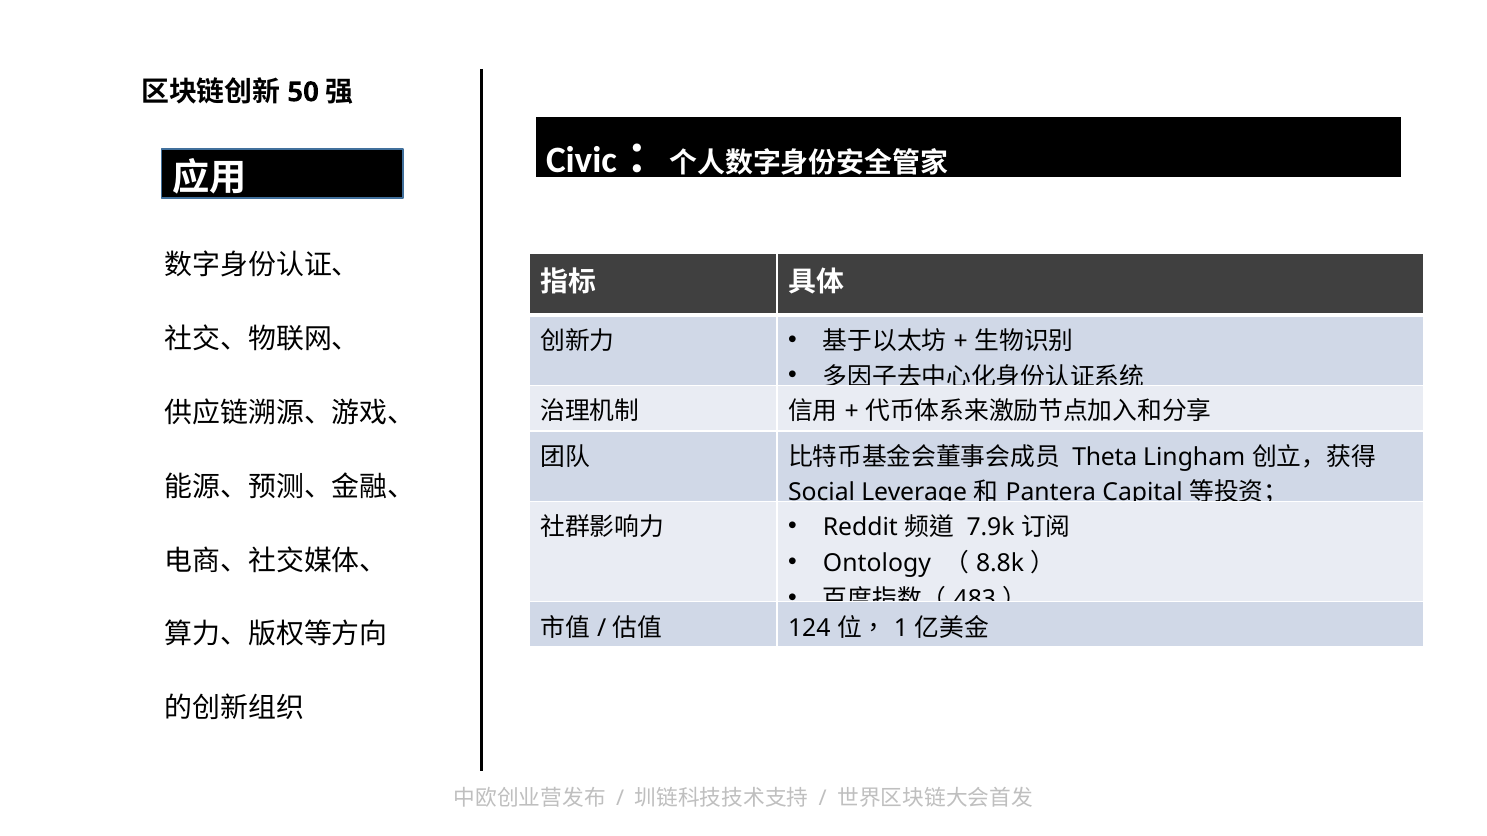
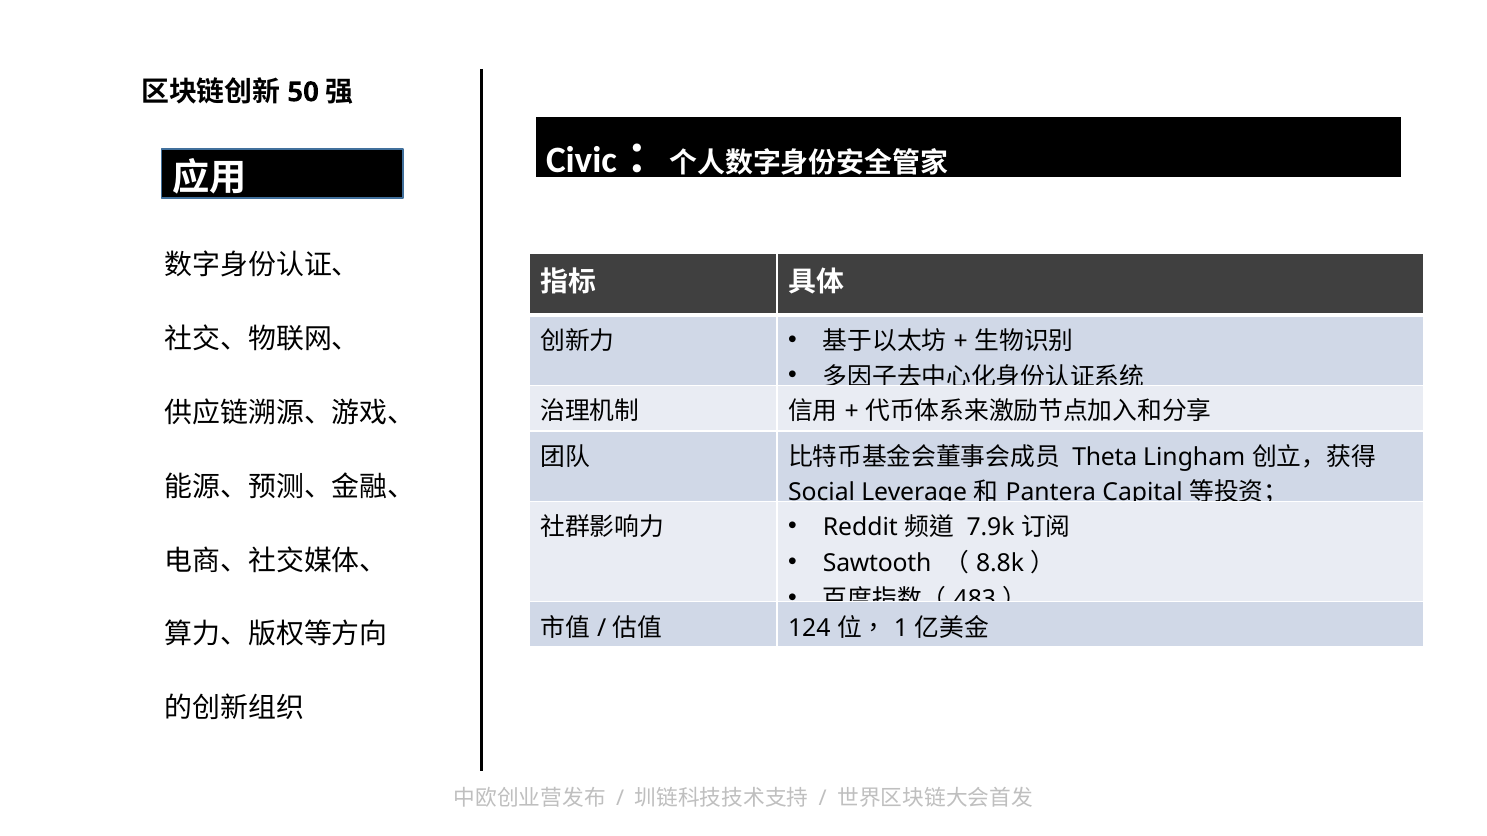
Ontology: Ontology -> Sawtooth
